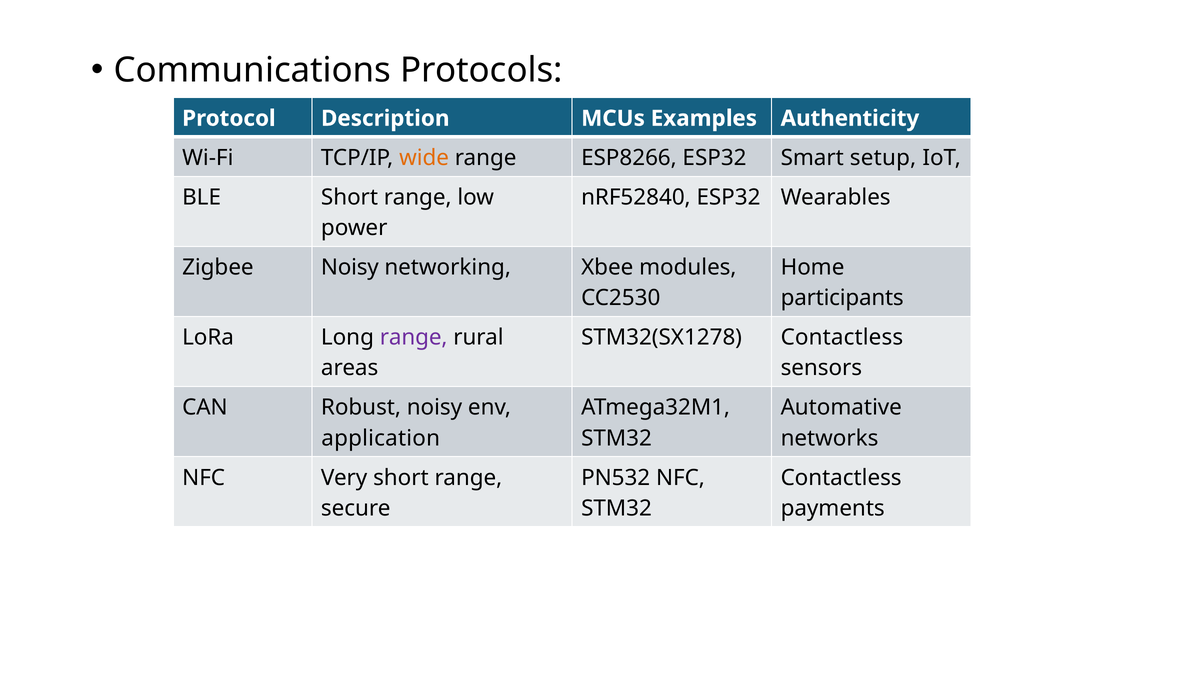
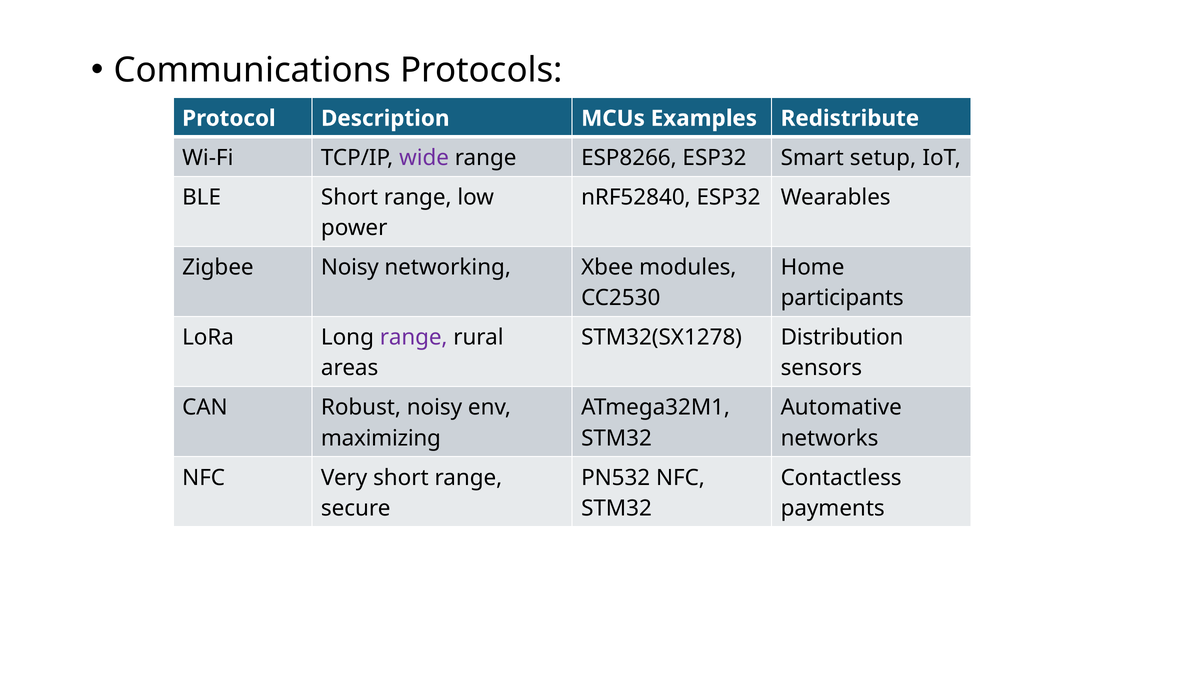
Authenticity: Authenticity -> Redistribute
wide colour: orange -> purple
STM32(SX1278 Contactless: Contactless -> Distribution
application: application -> maximizing
